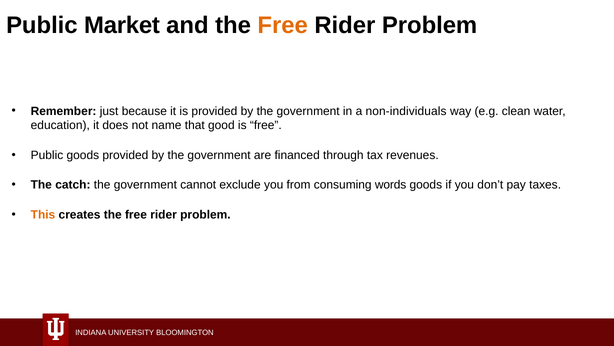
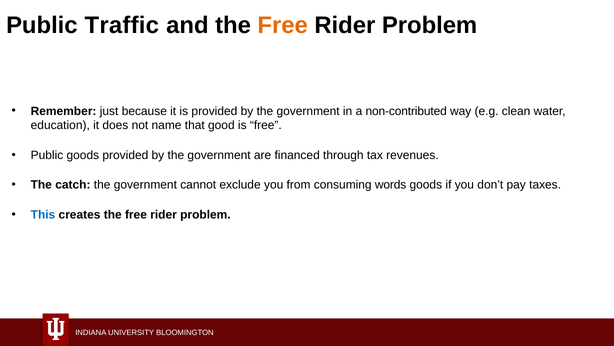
Market: Market -> Traffic
non-individuals: non-individuals -> non-contributed
This colour: orange -> blue
